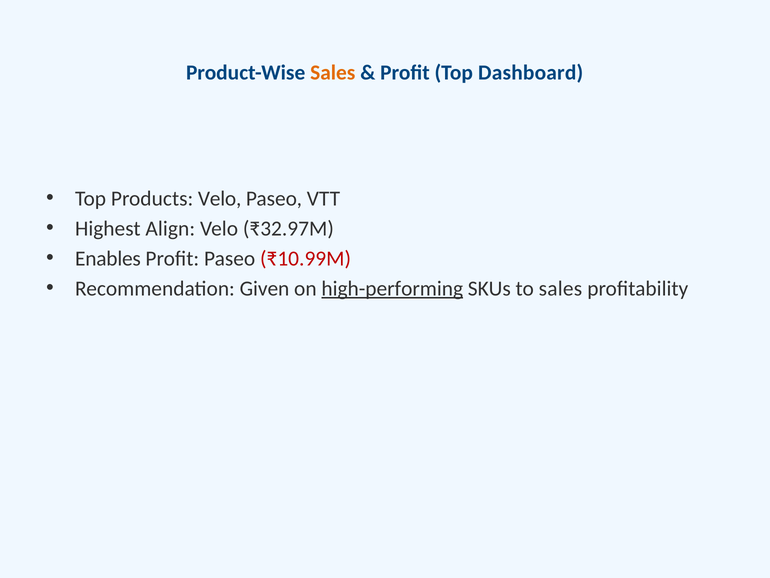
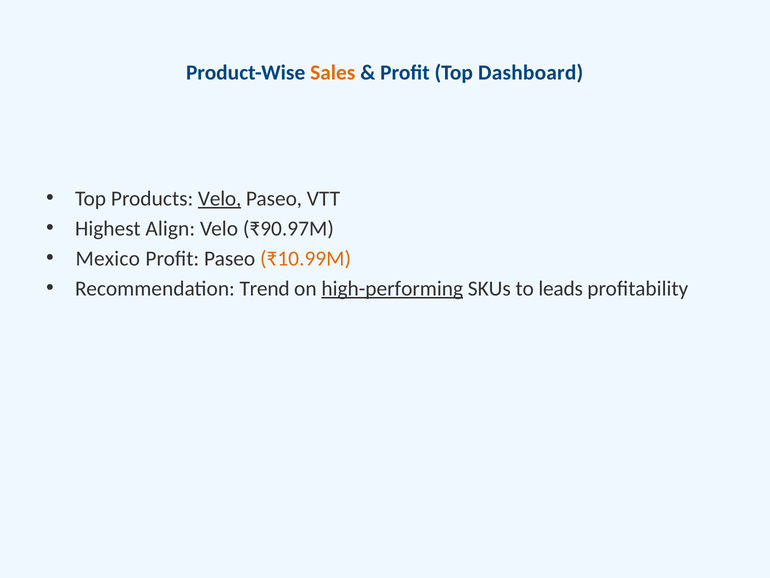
Velo at (220, 198) underline: none -> present
₹32.97M: ₹32.97M -> ₹90.97M
Enables: Enables -> Mexico
₹10.99M colour: red -> orange
Given: Given -> Trend
to sales: sales -> leads
